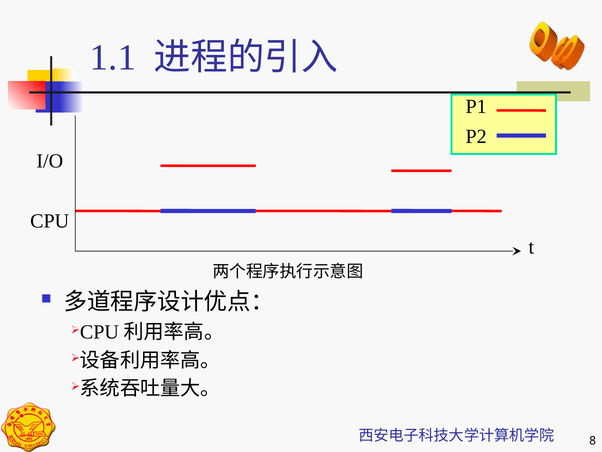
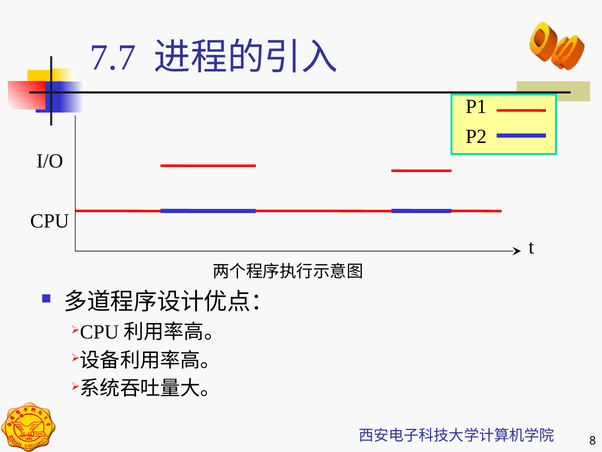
1.1: 1.1 -> 7.7
